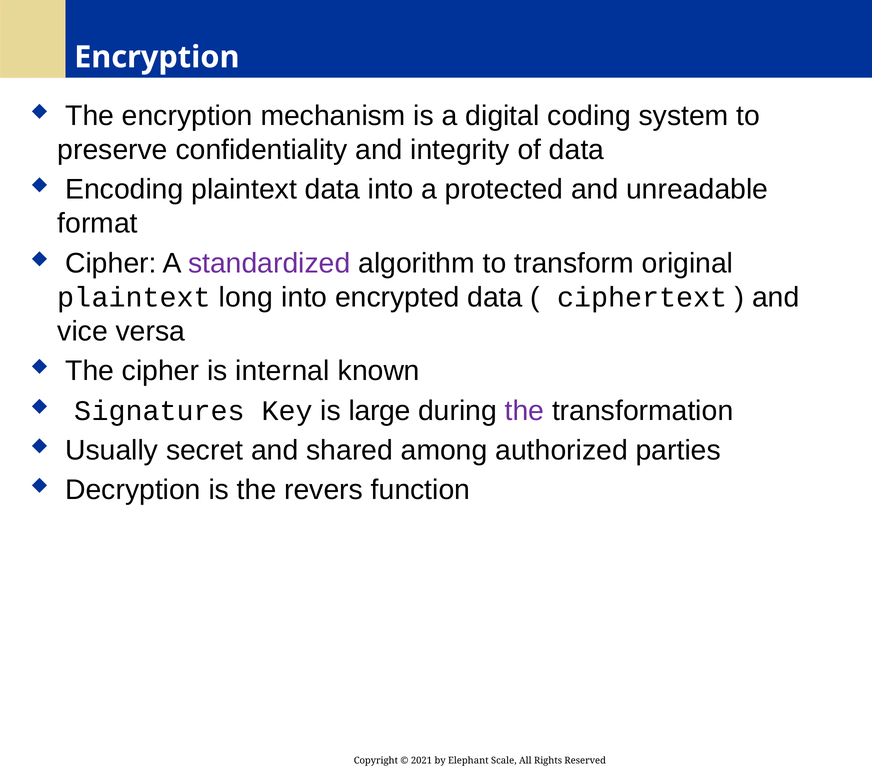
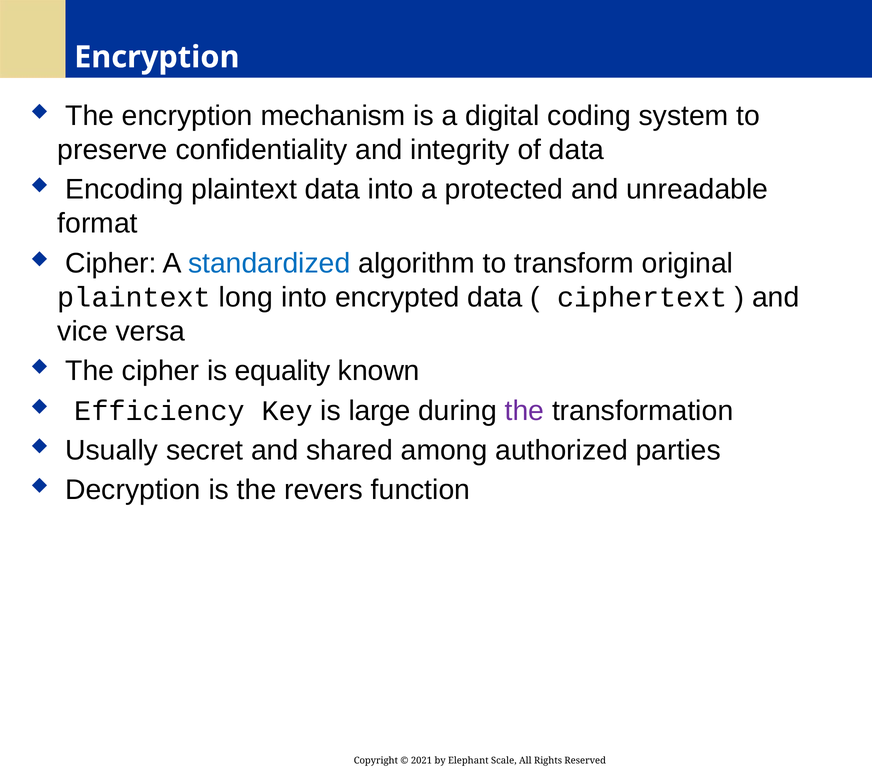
standardized colour: purple -> blue
internal: internal -> equality
Signatures: Signatures -> Efficiency
